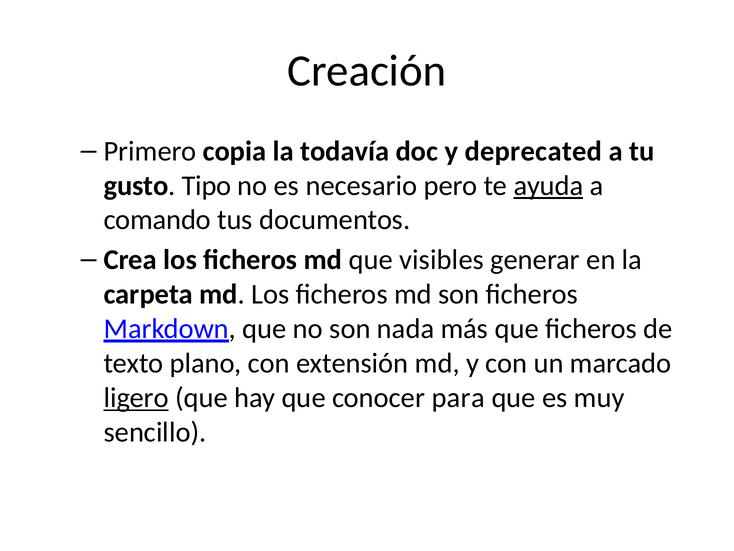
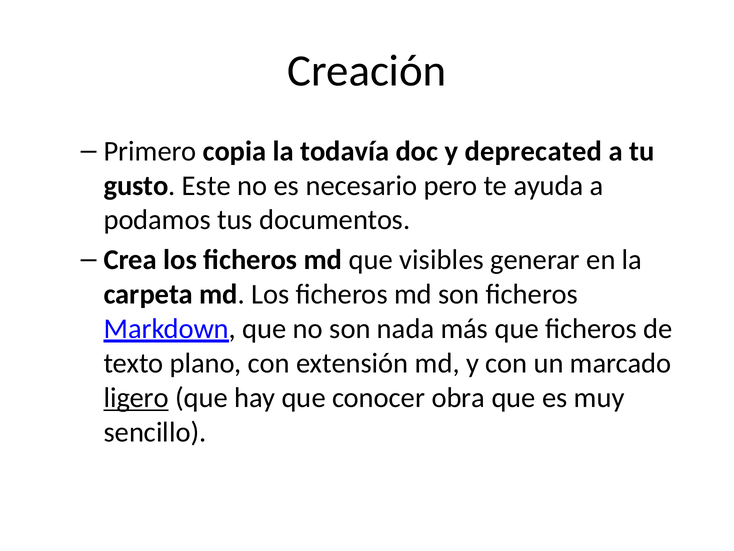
Tipo: Tipo -> Este
ayuda underline: present -> none
comando: comando -> podamos
para: para -> obra
